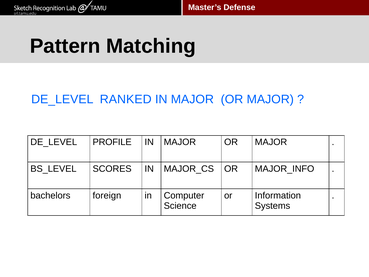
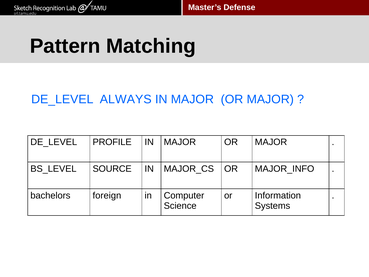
RANKED: RANKED -> ALWAYS
SCORES: SCORES -> SOURCE
